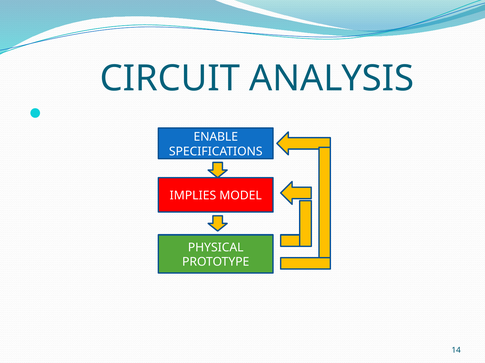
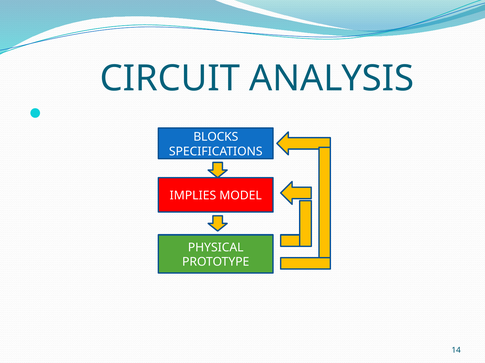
ENABLE: ENABLE -> BLOCKS
